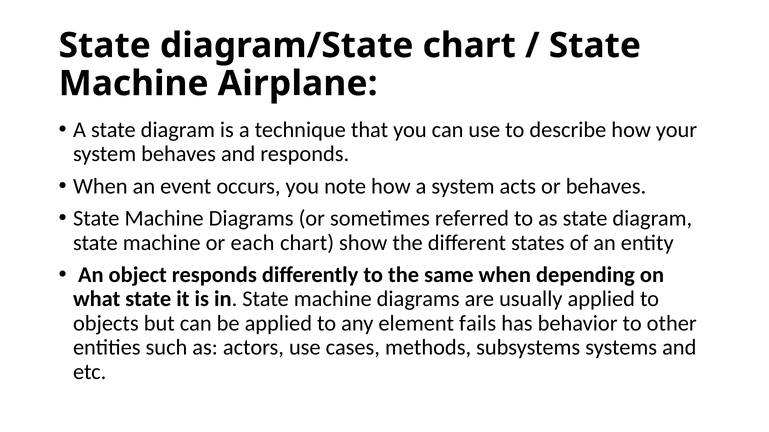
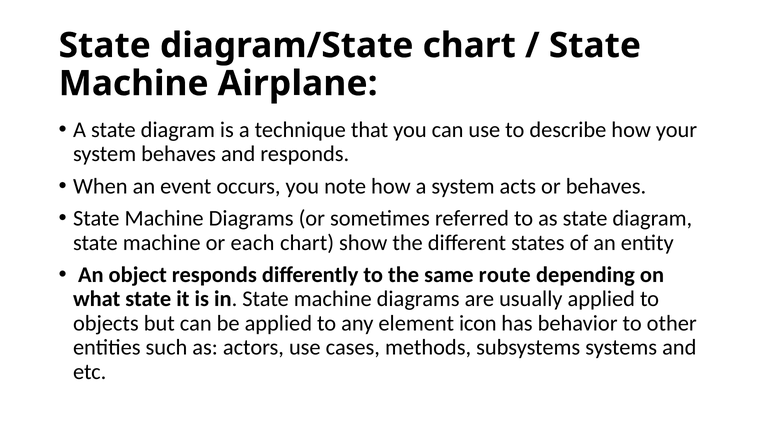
same when: when -> route
fails: fails -> icon
